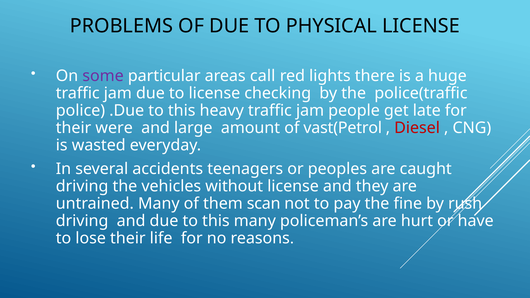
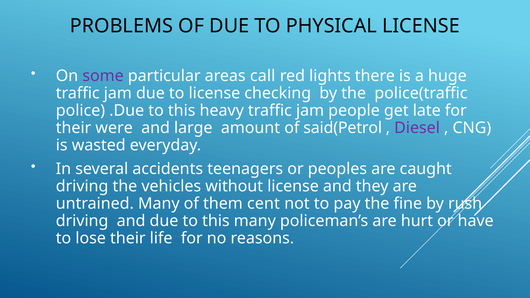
vast(Petrol: vast(Petrol -> said(Petrol
Diesel colour: red -> purple
scan: scan -> cent
